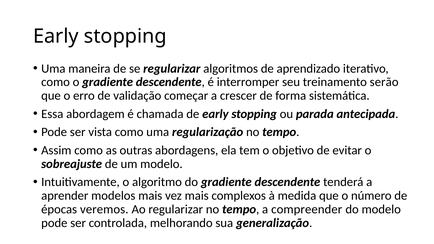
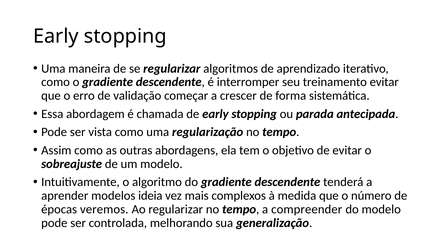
treinamento serão: serão -> evitar
modelos mais: mais -> ideia
